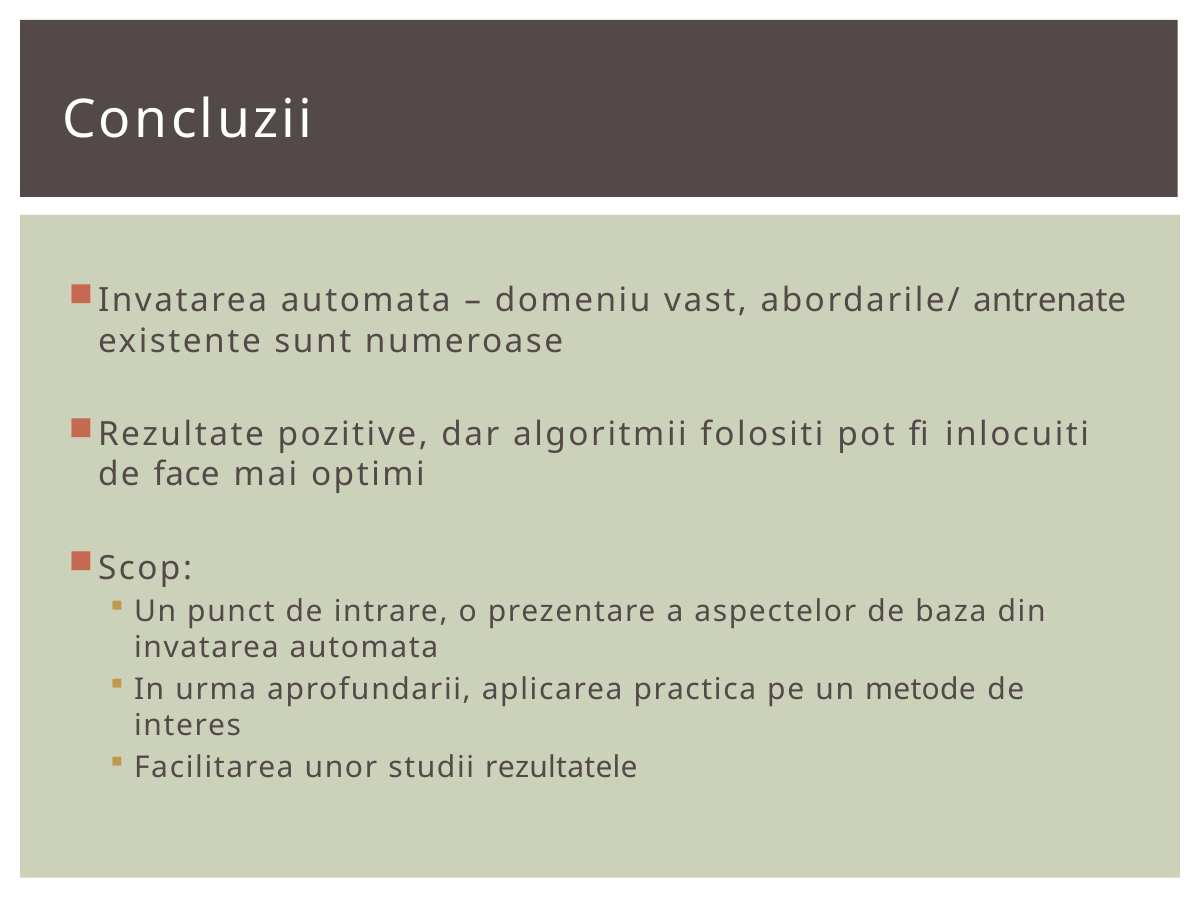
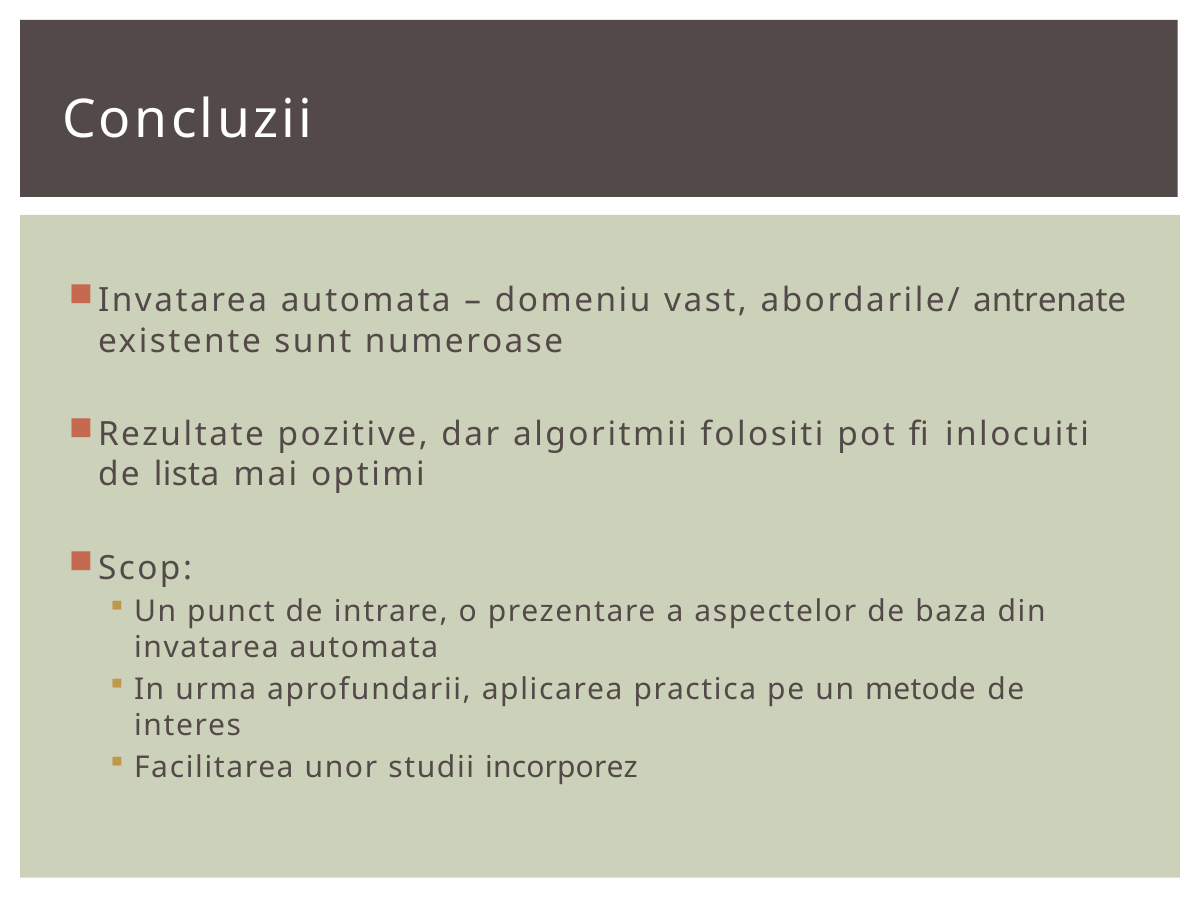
face: face -> lista
rezultatele: rezultatele -> incorporez
